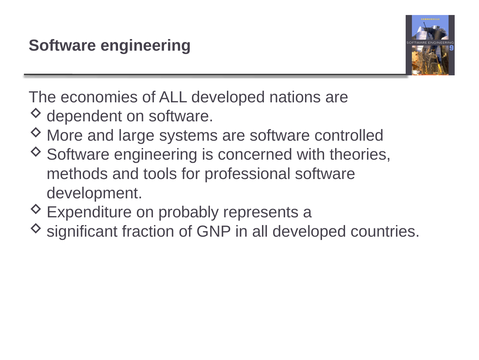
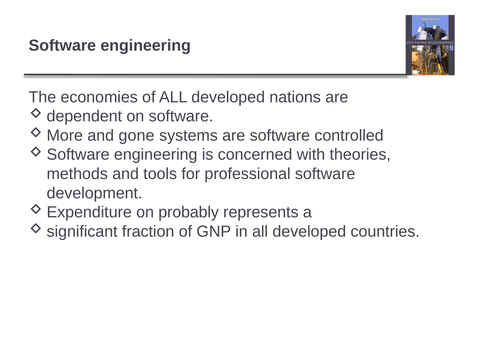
large: large -> gone
